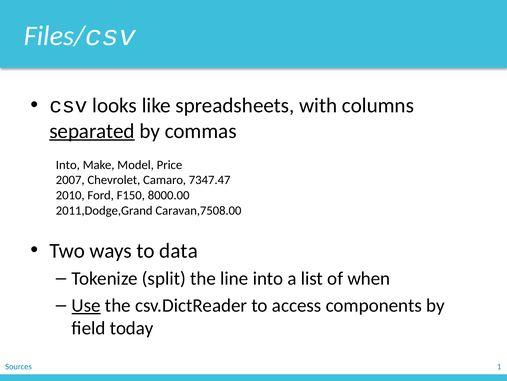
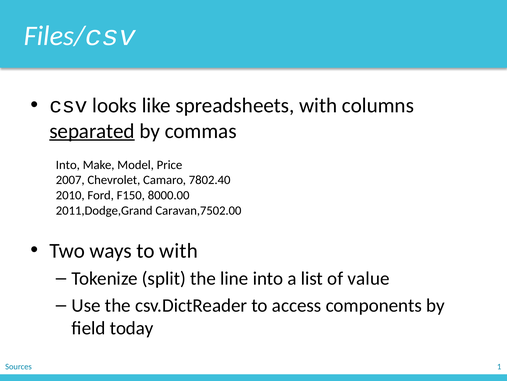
7347.47: 7347.47 -> 7802.40
Caravan,7508.00: Caravan,7508.00 -> Caravan,7502.00
to data: data -> with
when: when -> value
Use underline: present -> none
